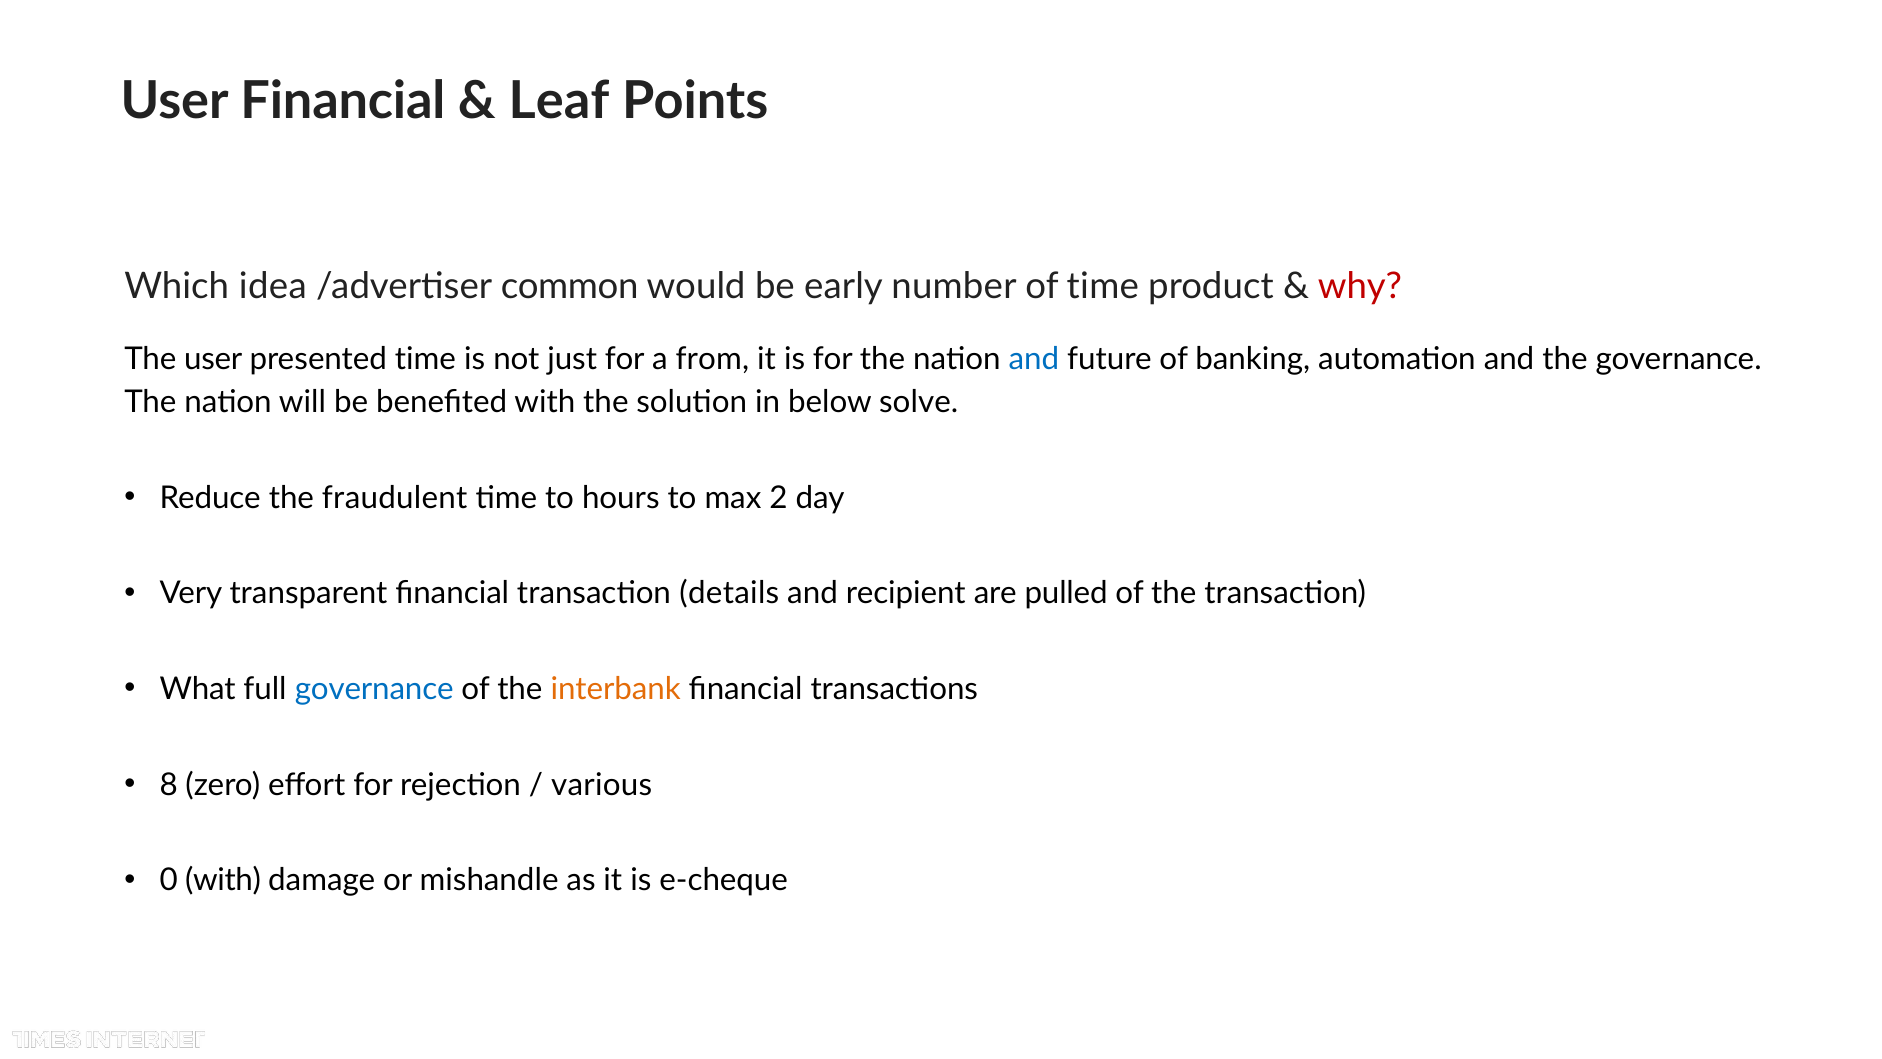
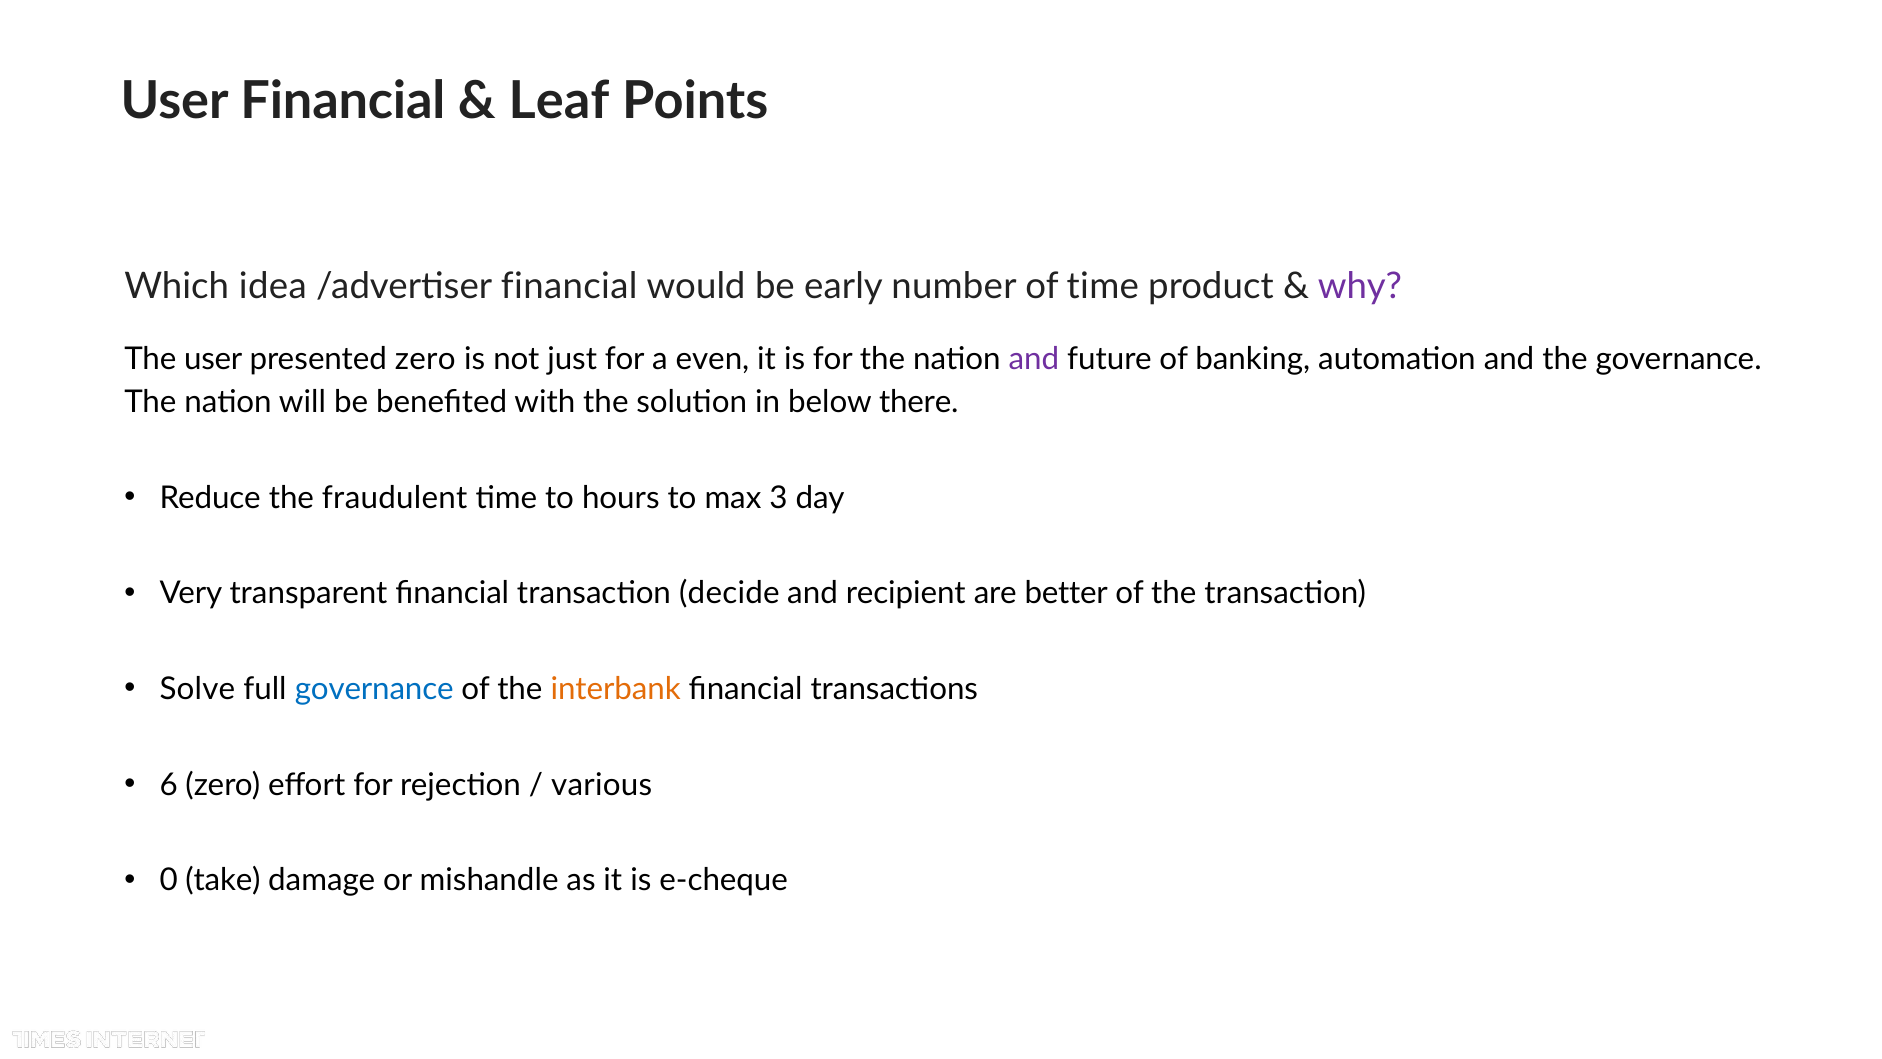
/advertiser common: common -> financial
why colour: red -> purple
presented time: time -> zero
from: from -> even
and at (1034, 359) colour: blue -> purple
solve: solve -> there
max 2: 2 -> 3
details: details -> decide
pulled: pulled -> better
What: What -> Solve
8: 8 -> 6
0 with: with -> take
